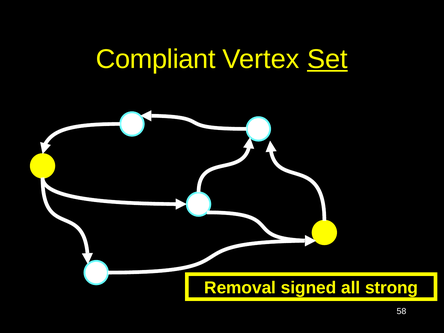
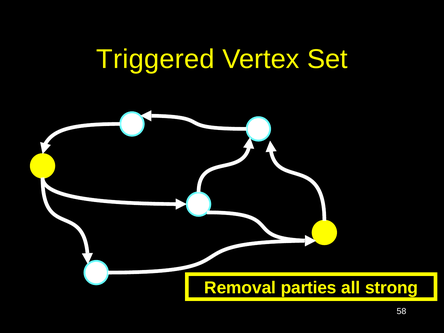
Compliant: Compliant -> Triggered
Set underline: present -> none
signed: signed -> parties
